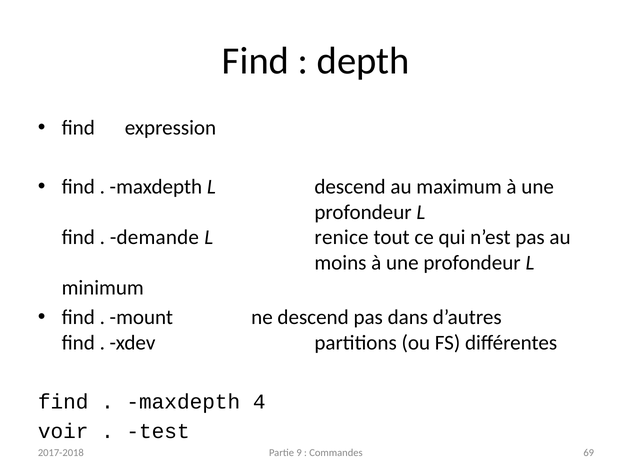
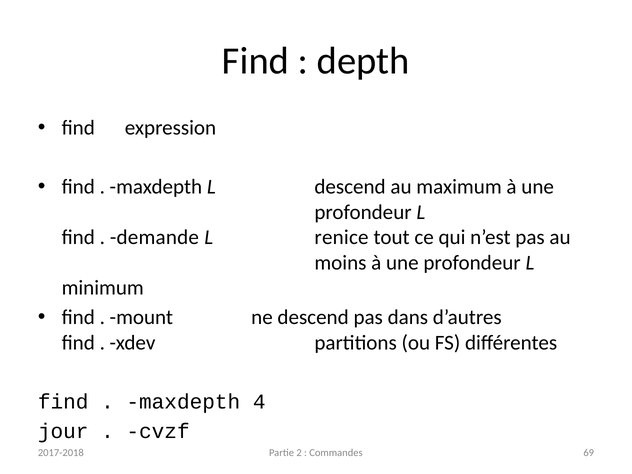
voir: voir -> jour
test: test -> cvzf
9: 9 -> 2
